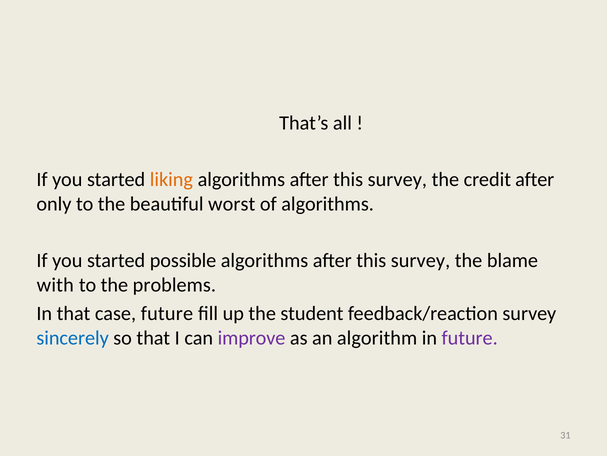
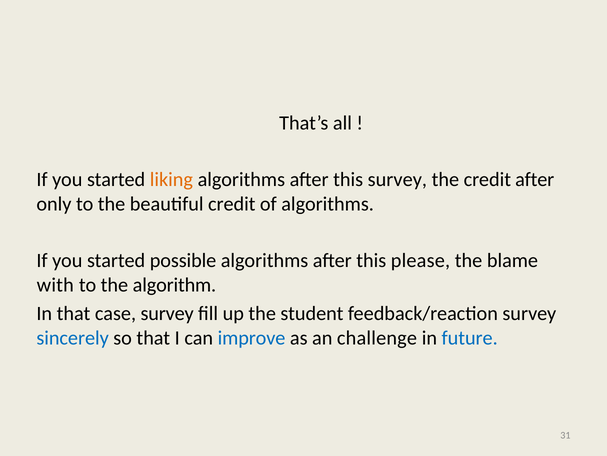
beautiful worst: worst -> credit
survey at (421, 260): survey -> please
problems: problems -> algorithm
case future: future -> survey
improve colour: purple -> blue
algorithm: algorithm -> challenge
future at (470, 337) colour: purple -> blue
